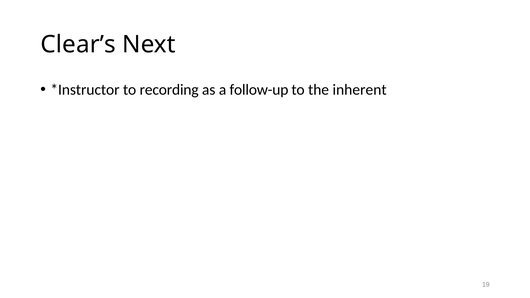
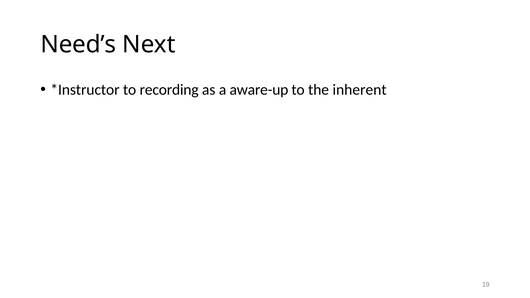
Clear’s: Clear’s -> Need’s
follow-up: follow-up -> aware-up
